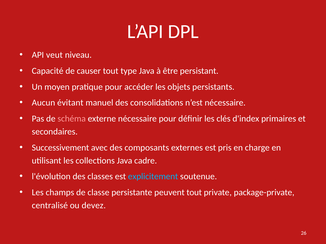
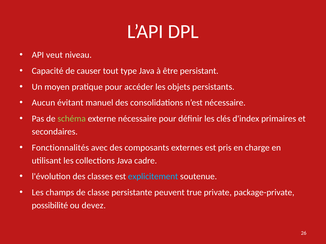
schéma colour: pink -> light green
Successivement: Successivement -> Fonctionnalités
peuvent tout: tout -> true
centralisé: centralisé -> possibilité
